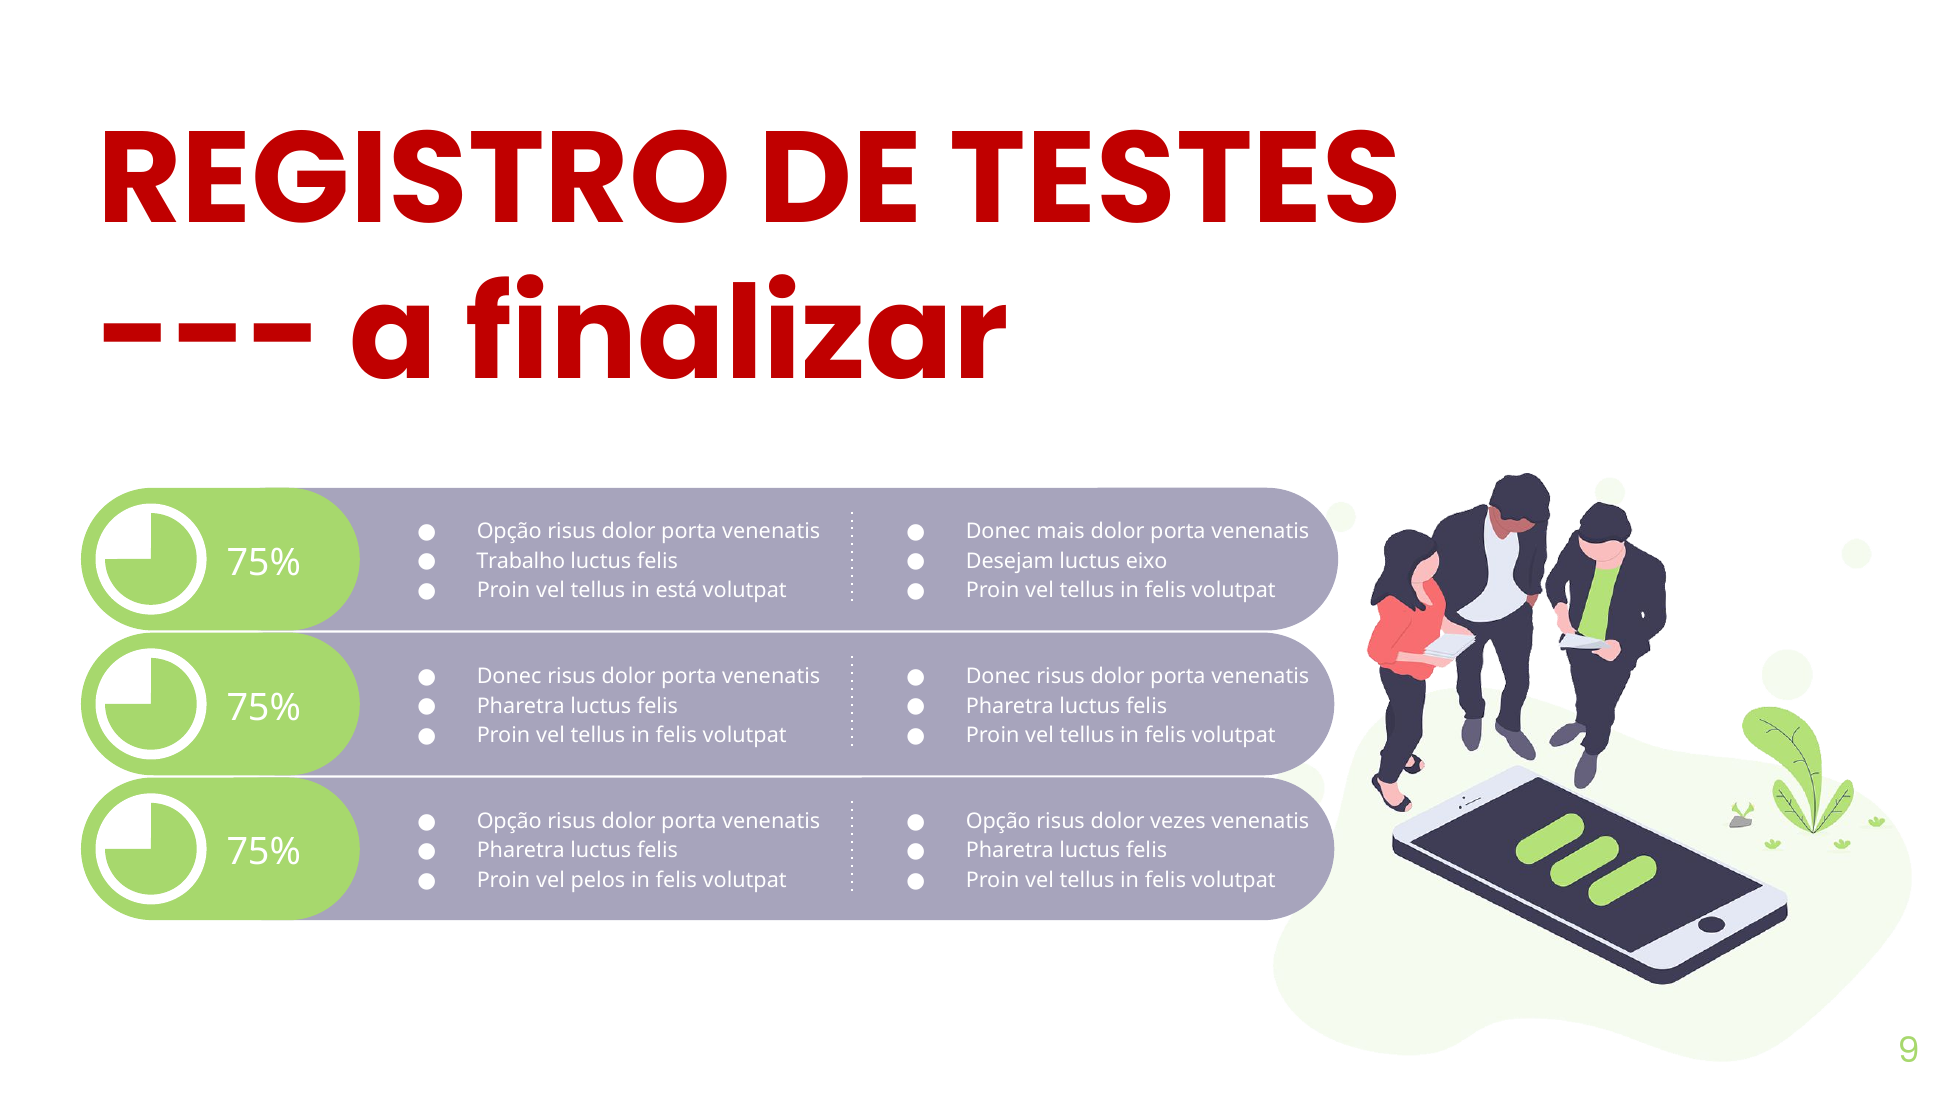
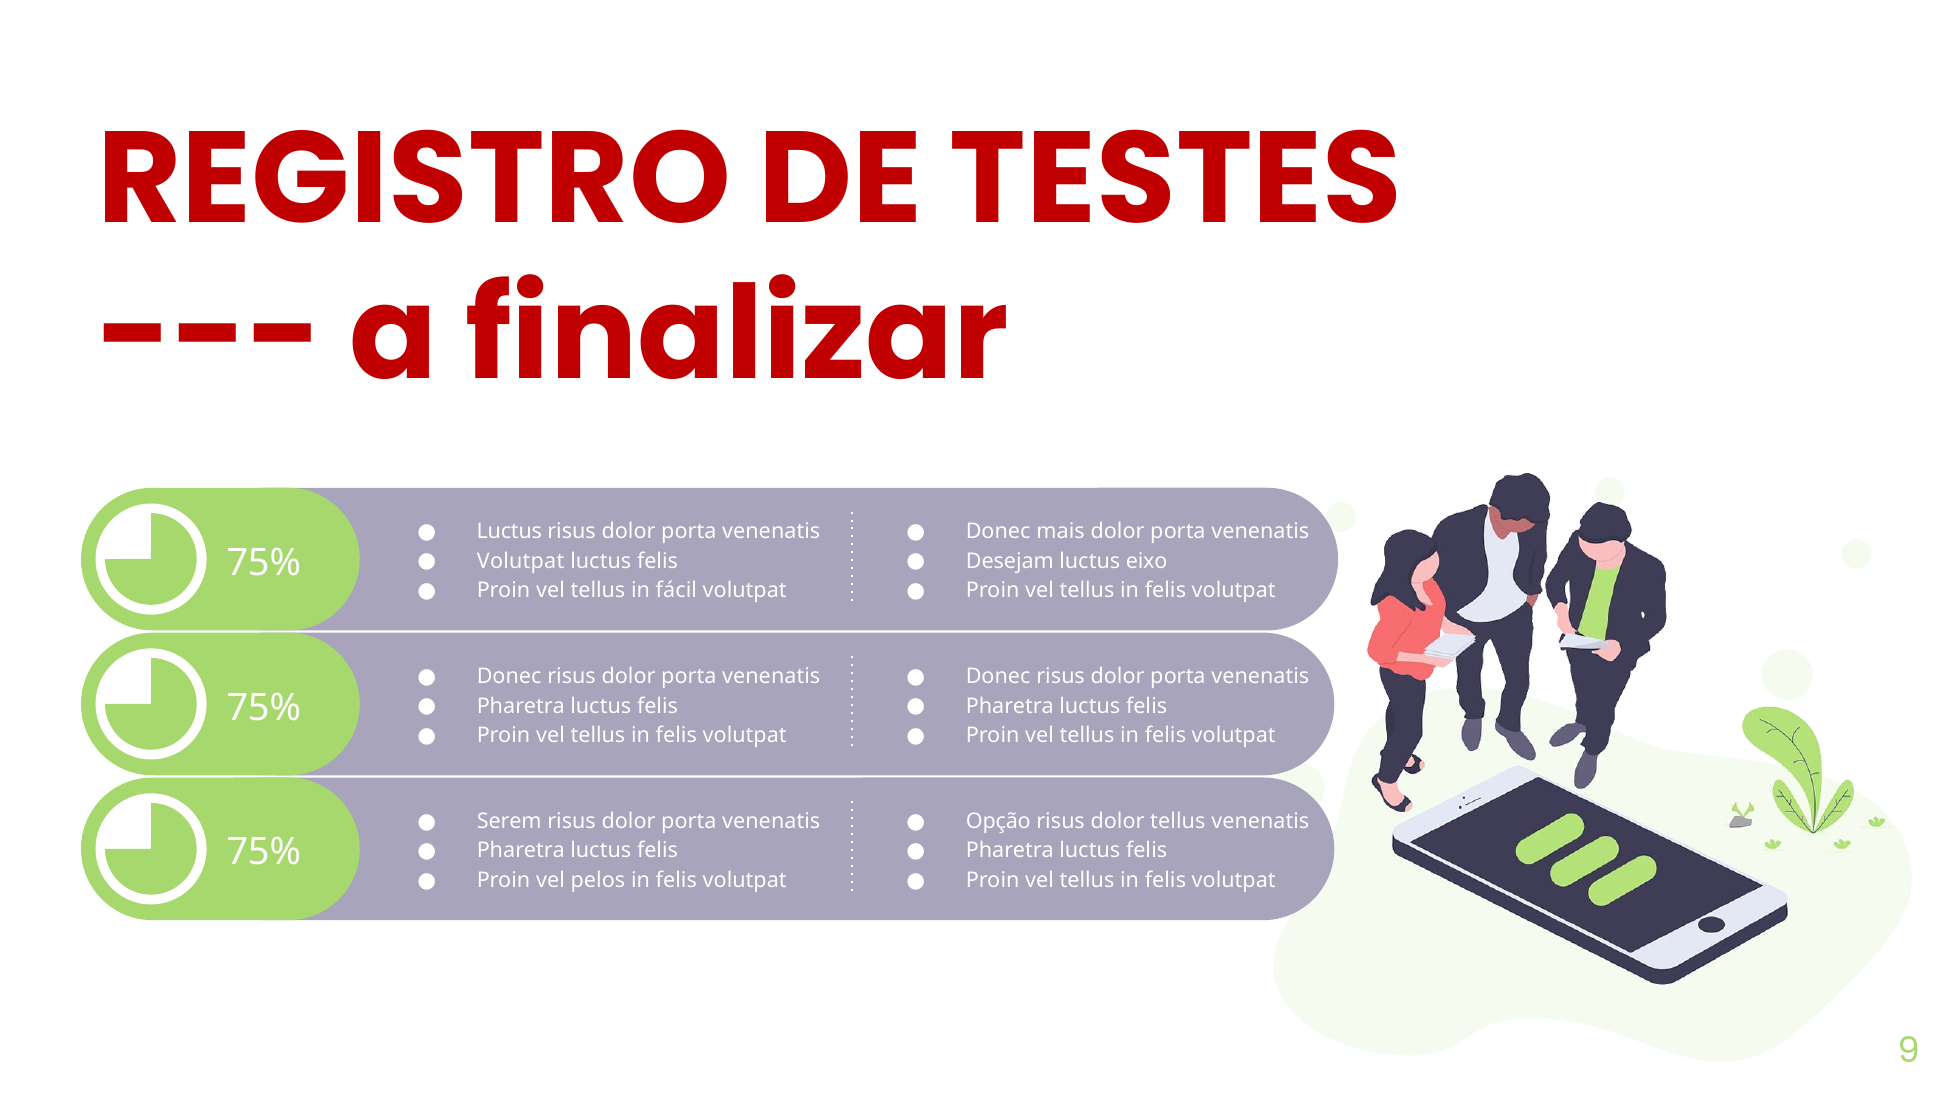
Opção at (509, 531): Opção -> Luctus
Trabalho at (521, 561): Trabalho -> Volutpat
está: está -> fácil
Opção at (509, 821): Opção -> Serem
dolor vezes: vezes -> tellus
